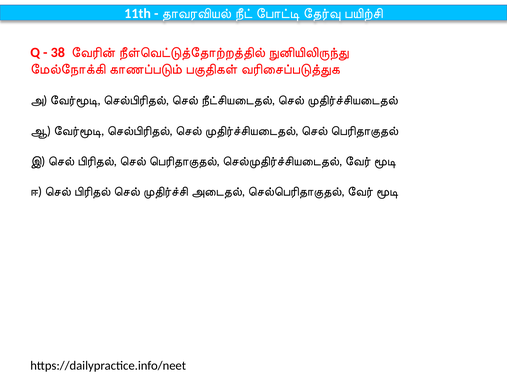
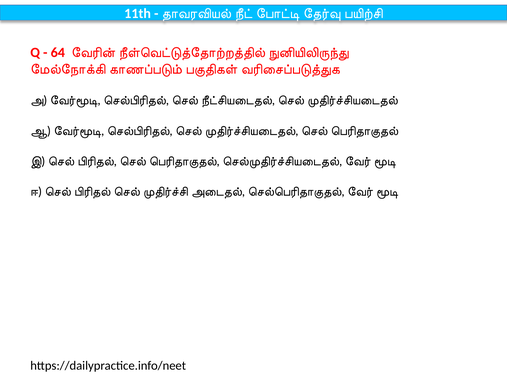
38: 38 -> 64
